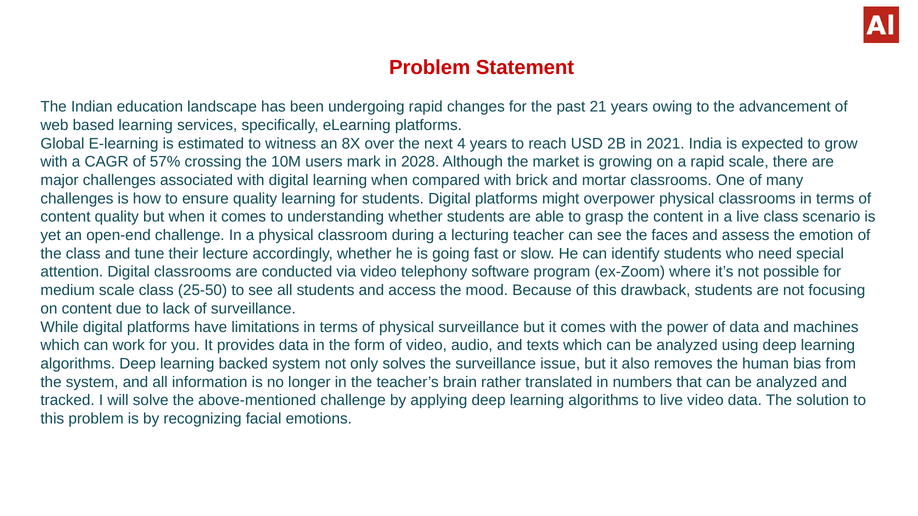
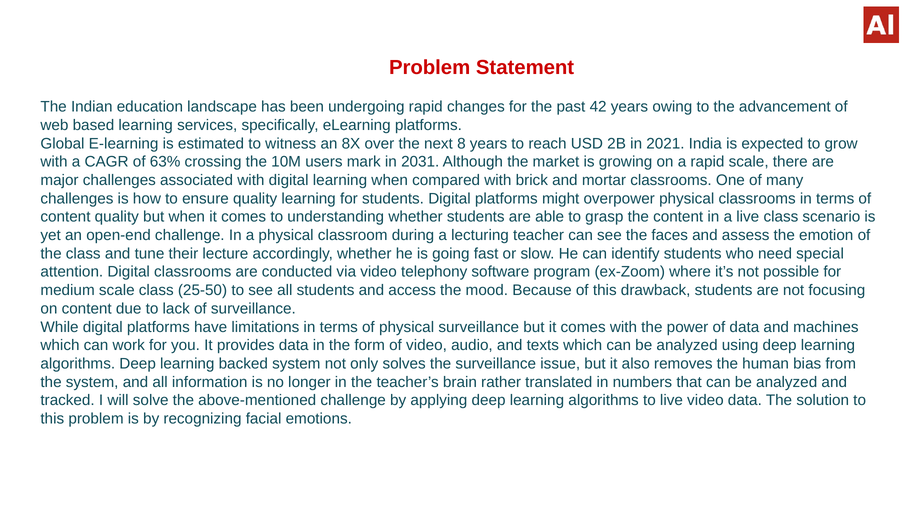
21: 21 -> 42
4: 4 -> 8
57%: 57% -> 63%
2028: 2028 -> 2031
